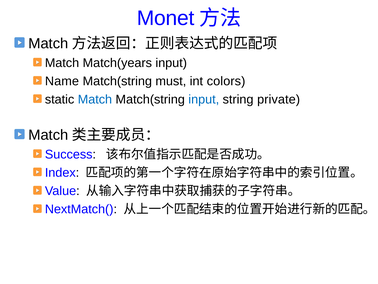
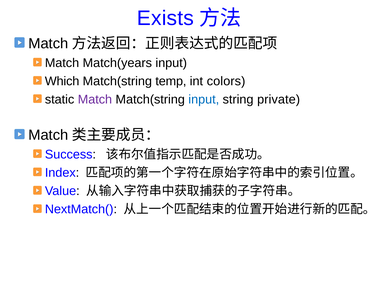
Monet: Monet -> Exists
Name: Name -> Which
must: must -> temp
Match at (95, 99) colour: blue -> purple
